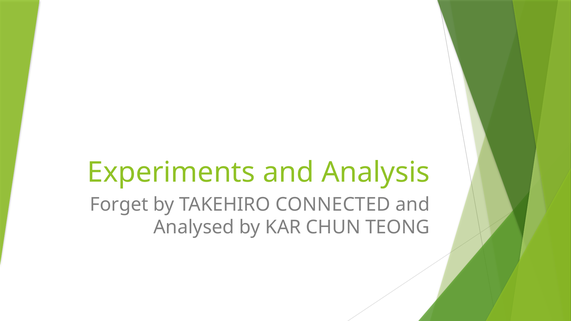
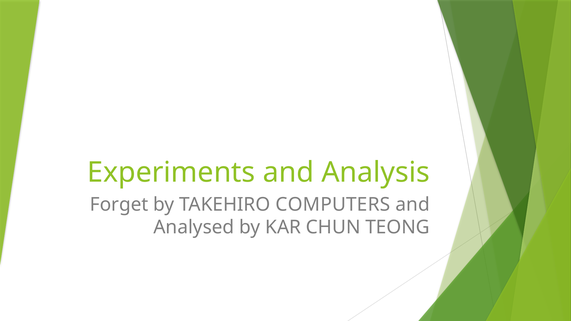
CONNECTED: CONNECTED -> COMPUTERS
